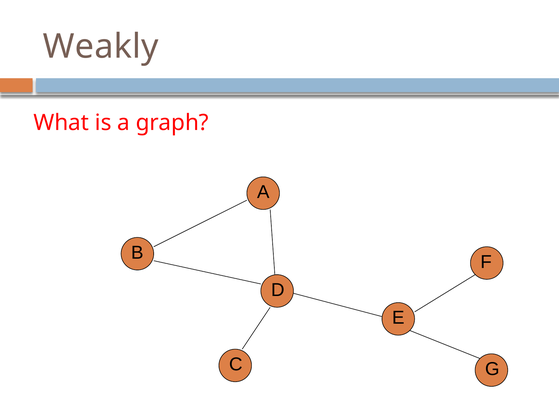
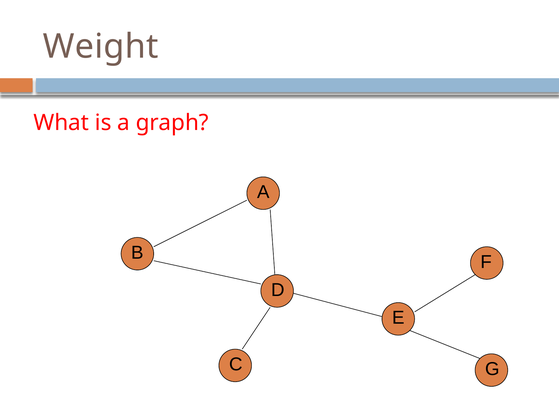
Weakly: Weakly -> Weight
